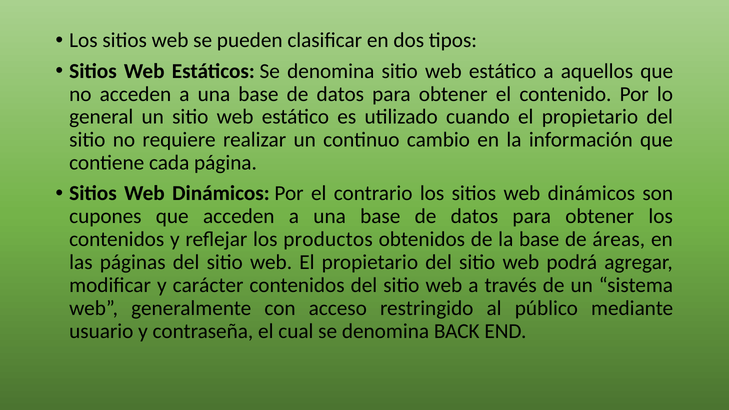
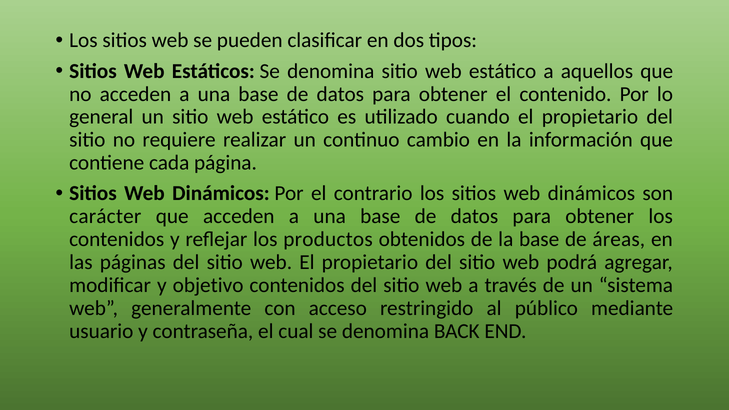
cupones: cupones -> carácter
carácter: carácter -> objetivo
